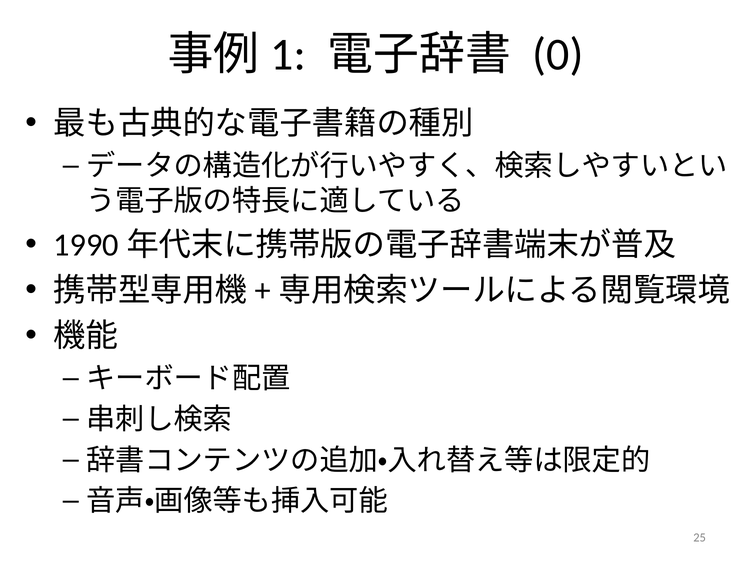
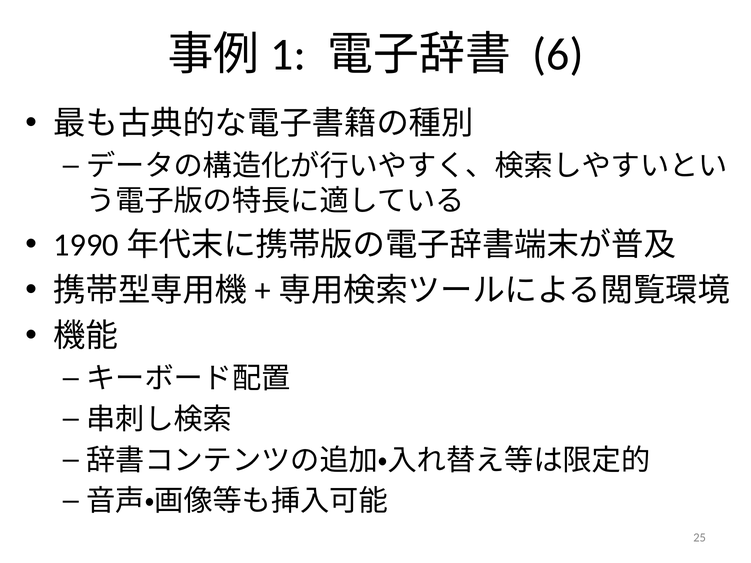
0: 0 -> 6
